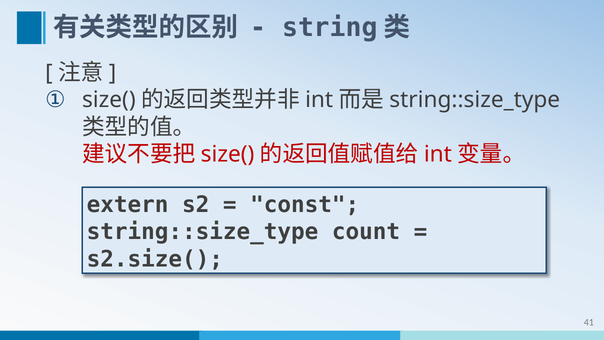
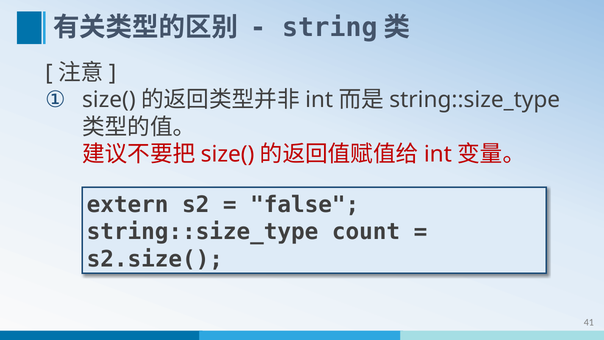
const: const -> false
